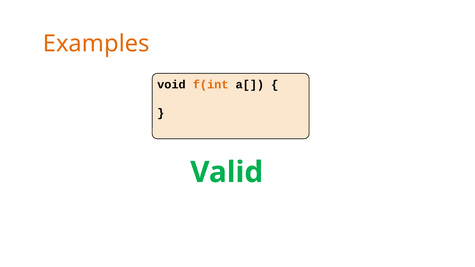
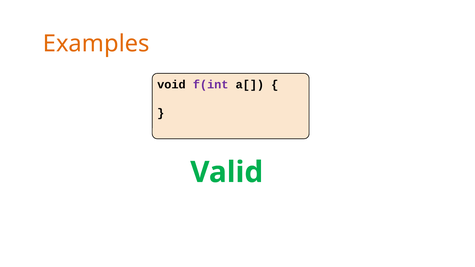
f(int colour: orange -> purple
